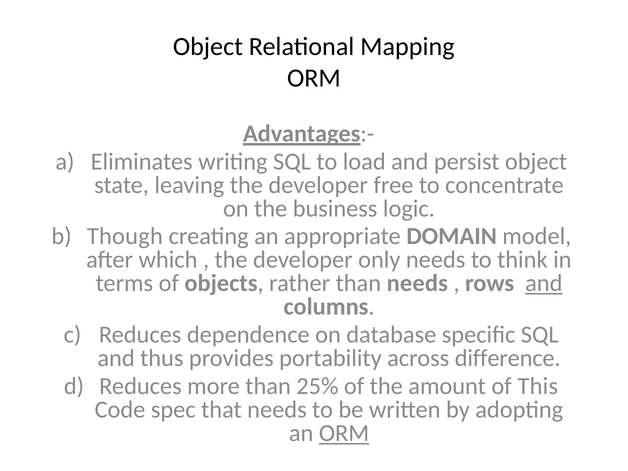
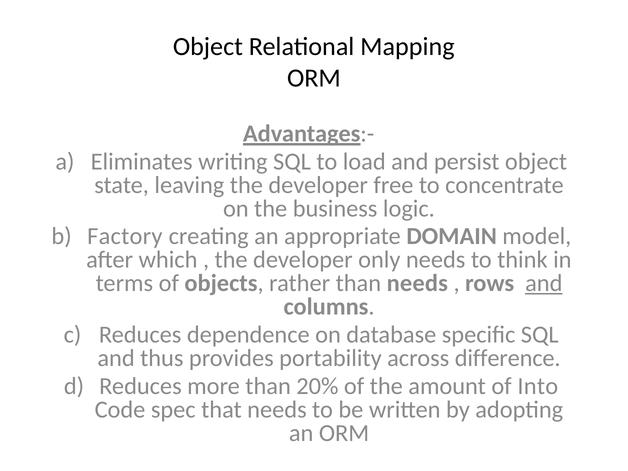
Though: Though -> Factory
25%: 25% -> 20%
This: This -> Into
ORM at (344, 433) underline: present -> none
